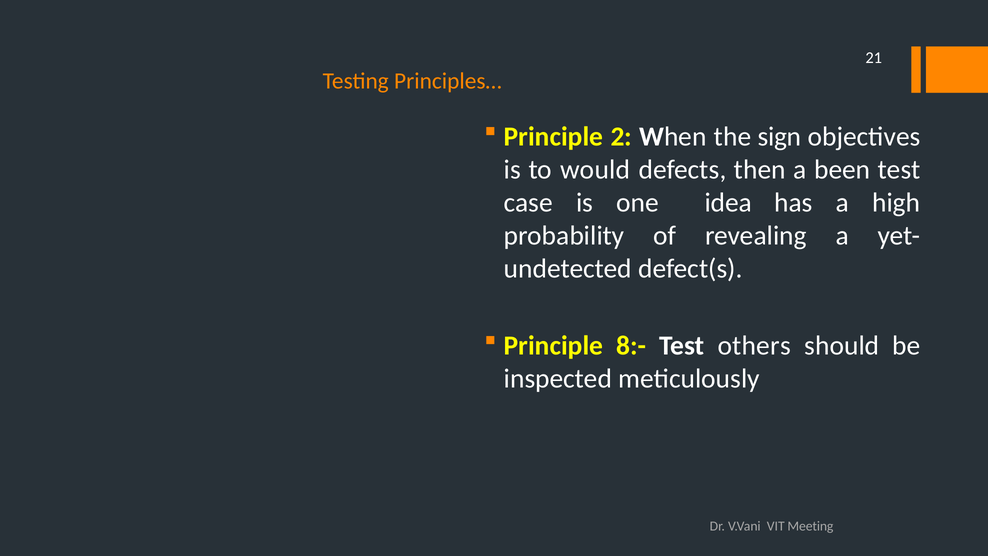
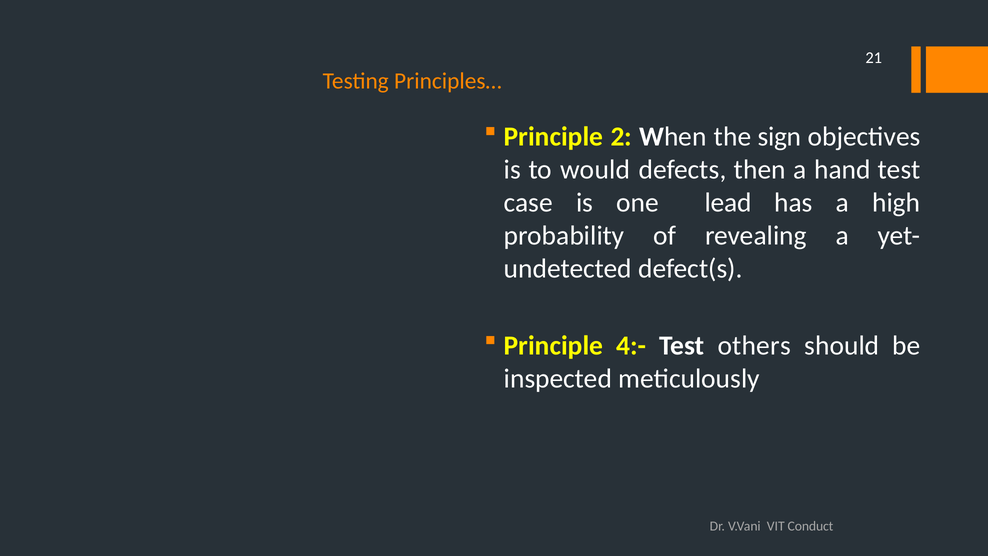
been: been -> hand
idea: idea -> lead
8:-: 8:- -> 4:-
Meeting: Meeting -> Conduct
